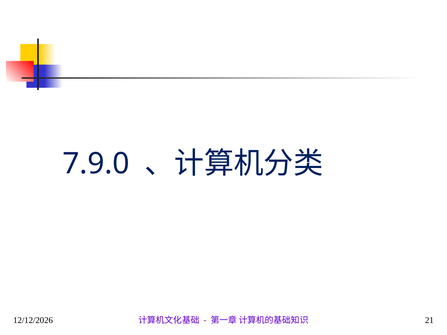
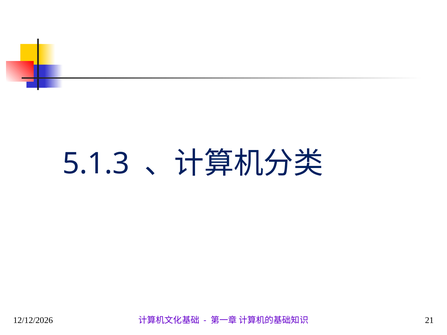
7.9.0: 7.9.0 -> 5.1.3
